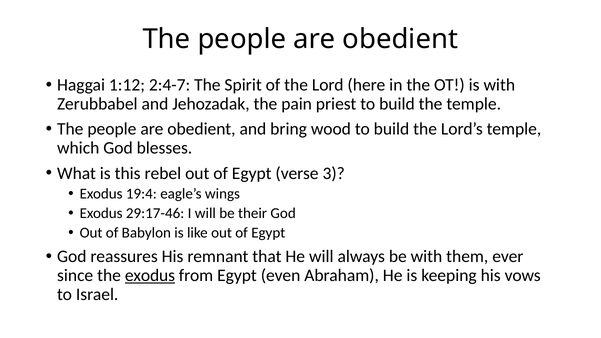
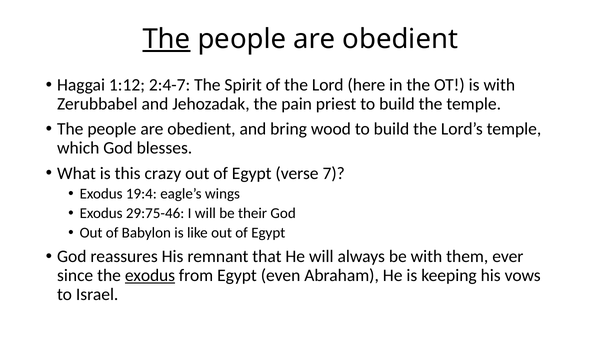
The at (166, 39) underline: none -> present
rebel: rebel -> crazy
3: 3 -> 7
29:17-46: 29:17-46 -> 29:75-46
